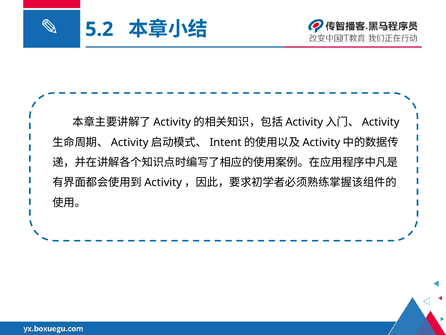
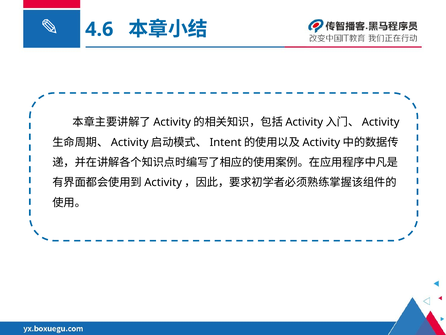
5.2: 5.2 -> 4.6
